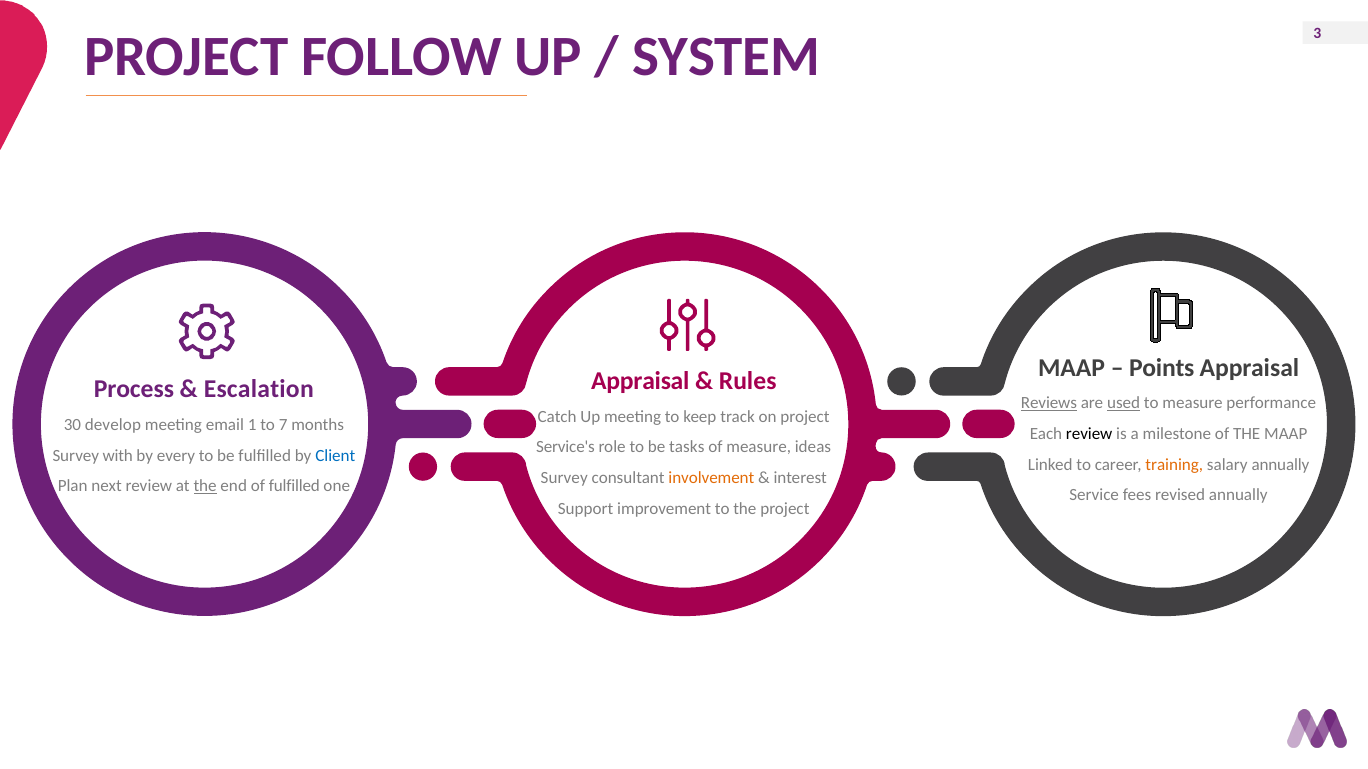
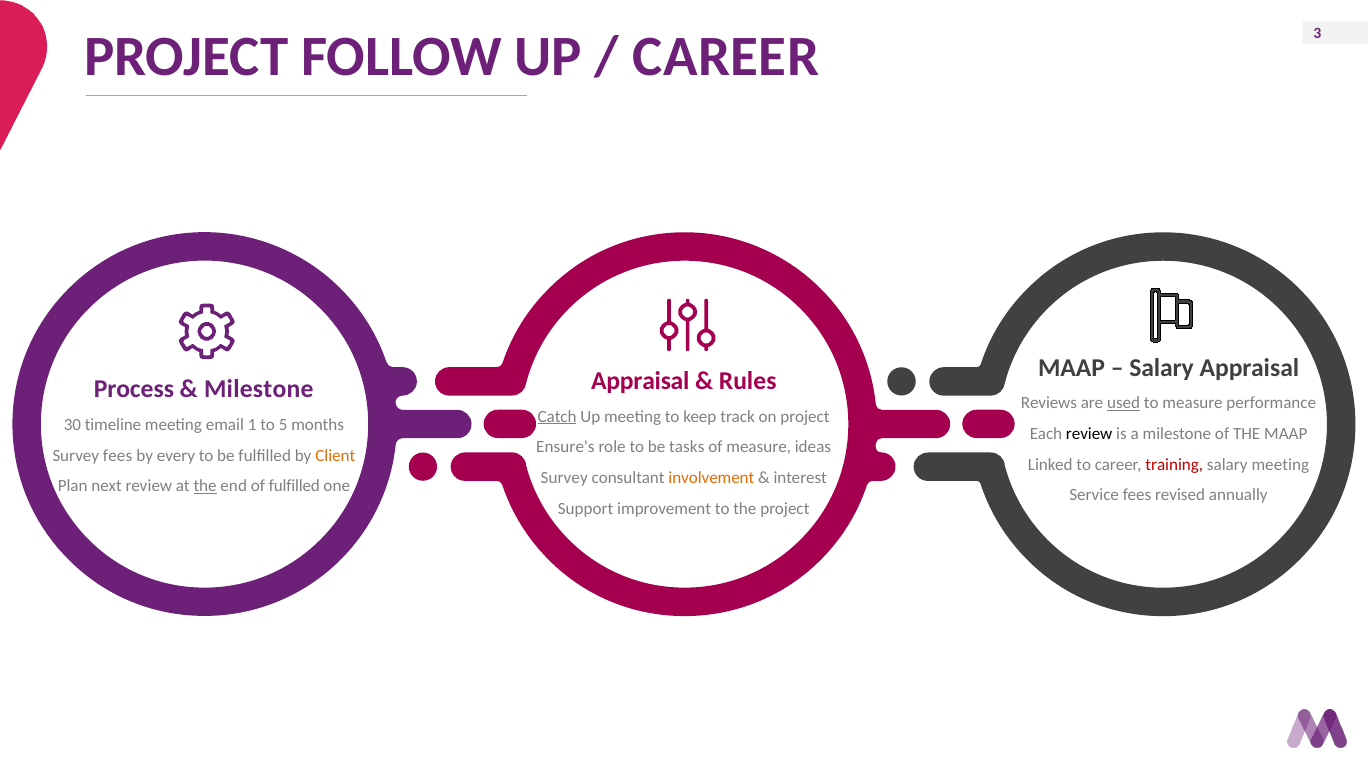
SYSTEM at (726, 57): SYSTEM -> CAREER
Points at (1162, 368): Points -> Salary
Escalation at (259, 390): Escalation -> Milestone
Reviews underline: present -> none
Catch underline: none -> present
develop: develop -> timeline
7: 7 -> 5
Service's: Service's -> Ensure's
Survey with: with -> fees
Client colour: blue -> orange
training colour: orange -> red
salary annually: annually -> meeting
